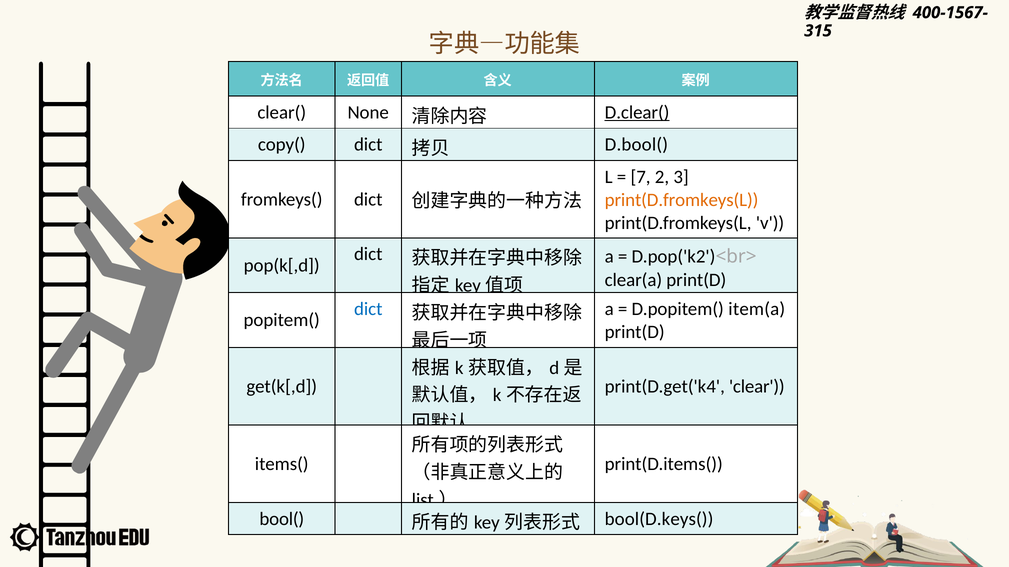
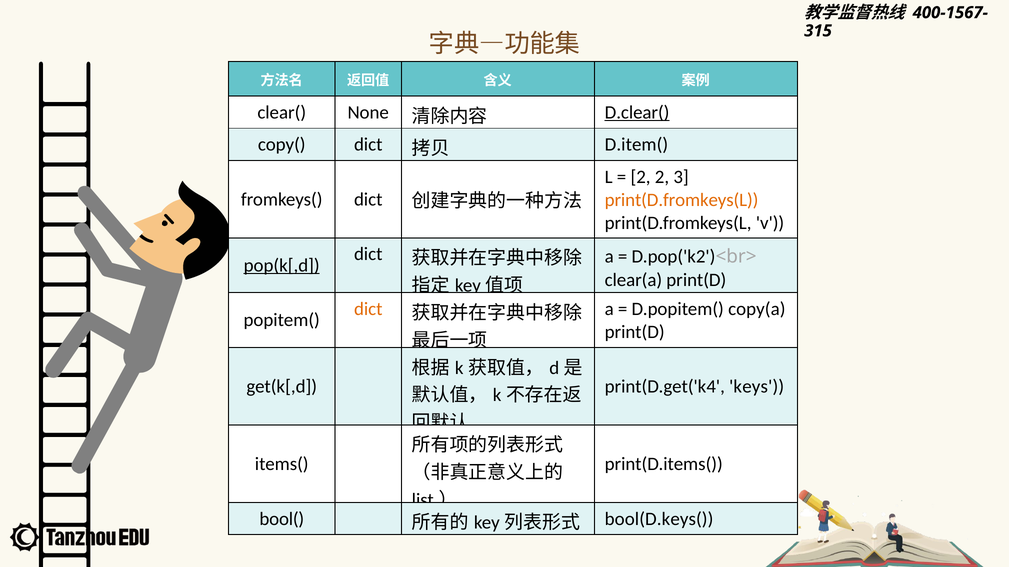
D.bool(: D.bool( -> D.item(
7 at (641, 177): 7 -> 2
pop(k[,d underline: none -> present
dict at (368, 309) colour: blue -> orange
item(a: item(a -> copy(a
clear: clear -> keys
